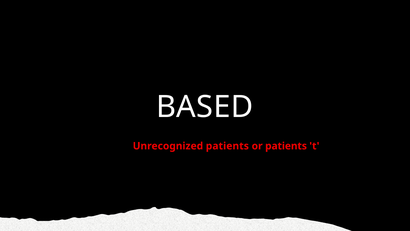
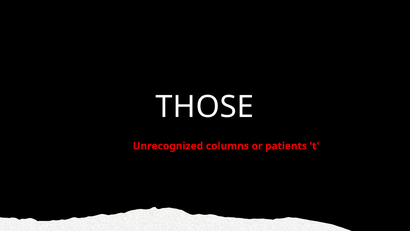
BASED: BASED -> THOSE
Unrecognized patients: patients -> columns
